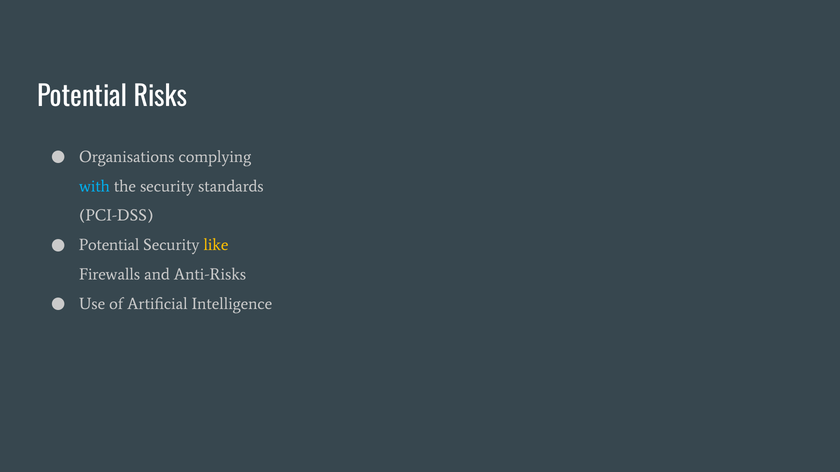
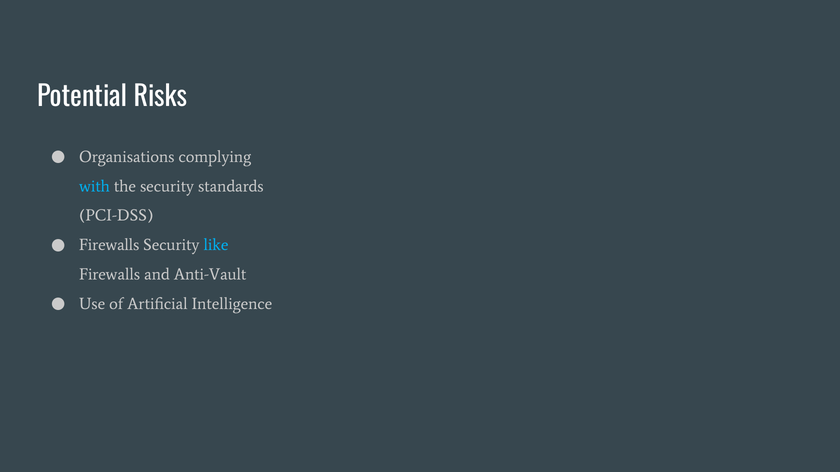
Potential at (109, 245): Potential -> Firewalls
like colour: yellow -> light blue
Anti-Risks: Anti-Risks -> Anti-Vault
